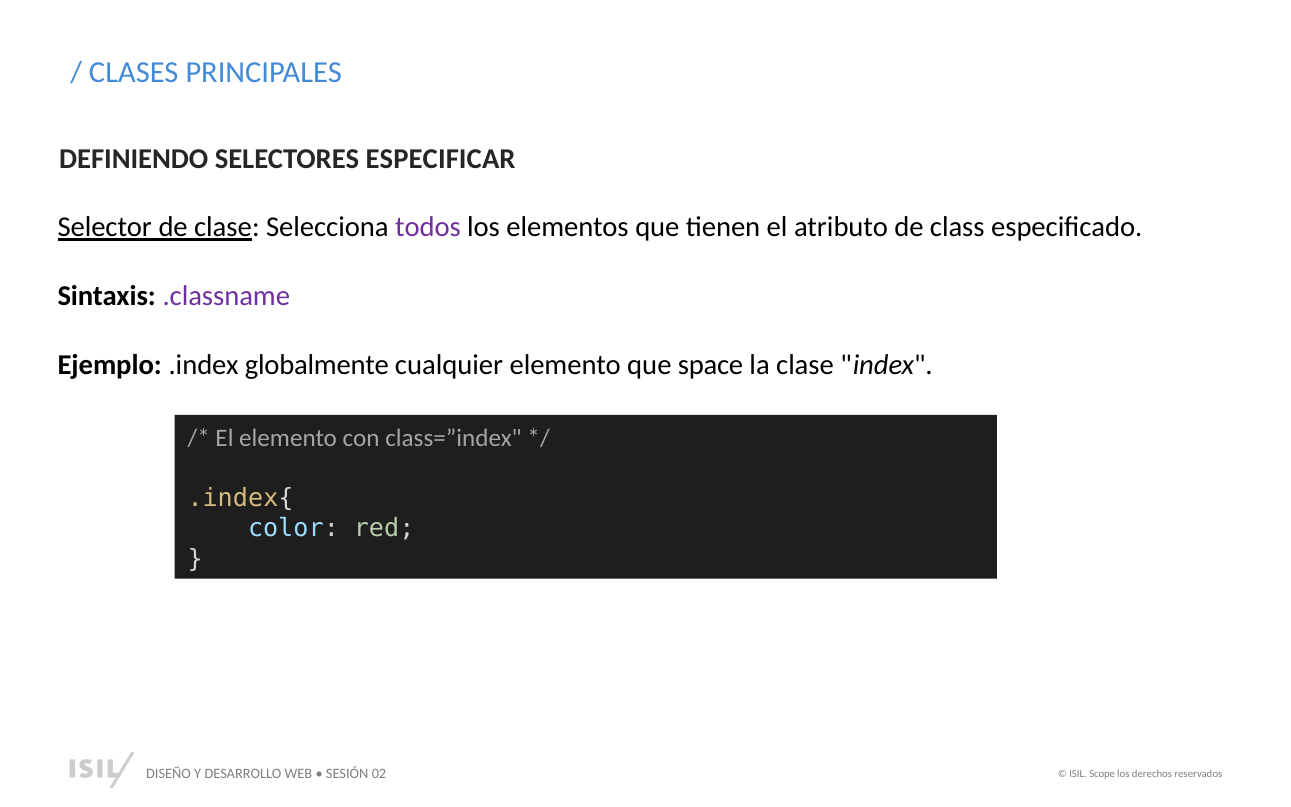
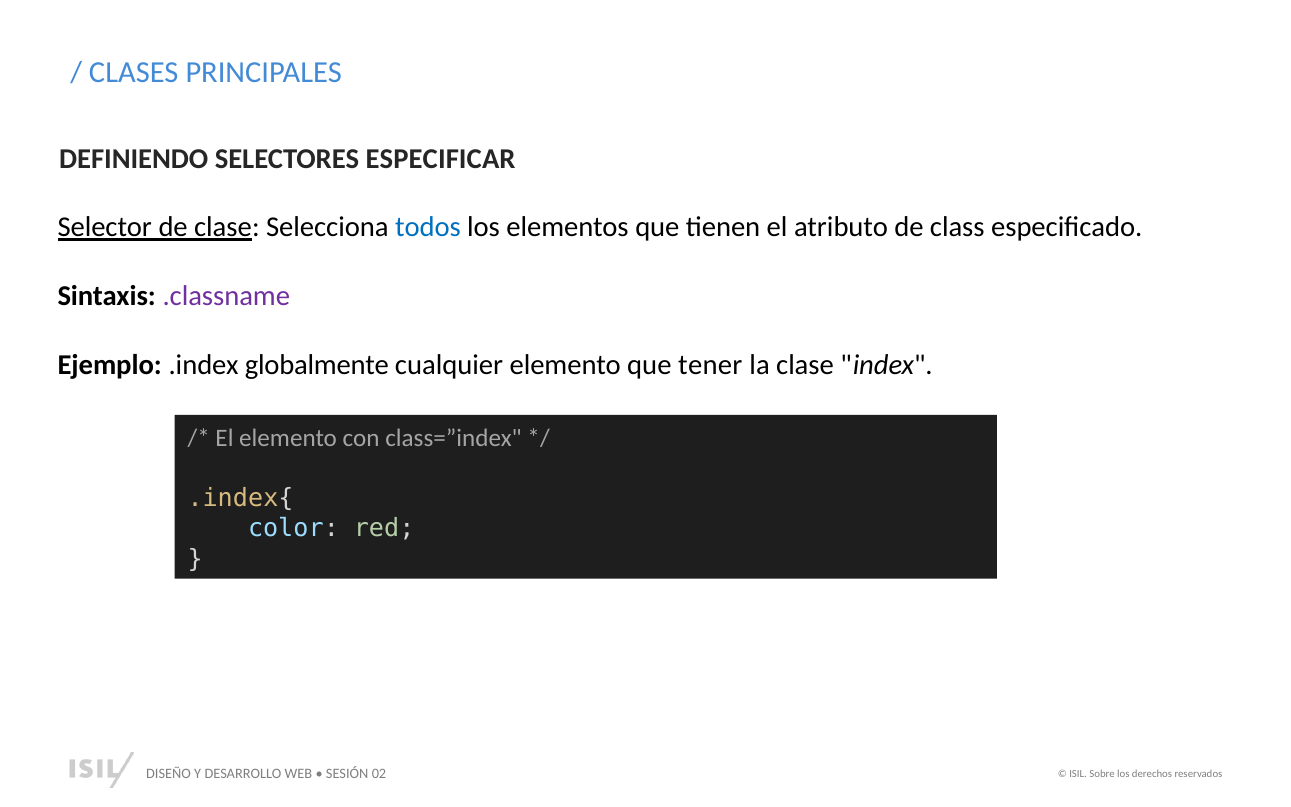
todos colour: purple -> blue
space: space -> tener
Scope: Scope -> Sobre
